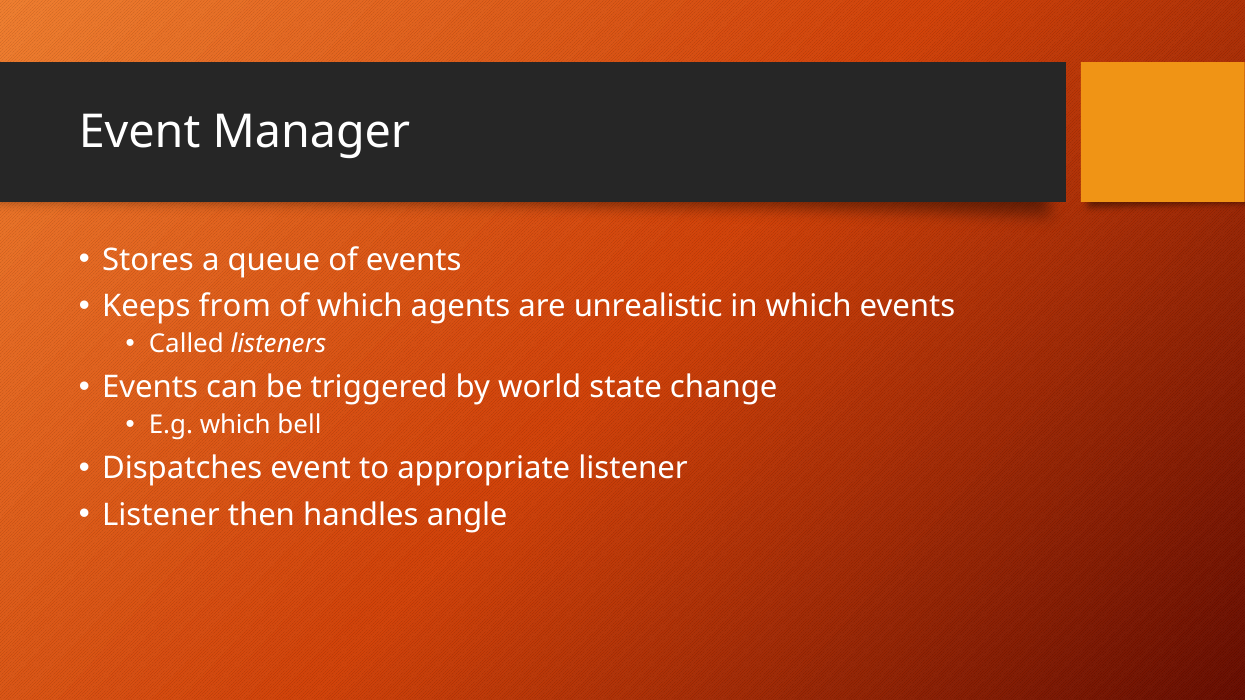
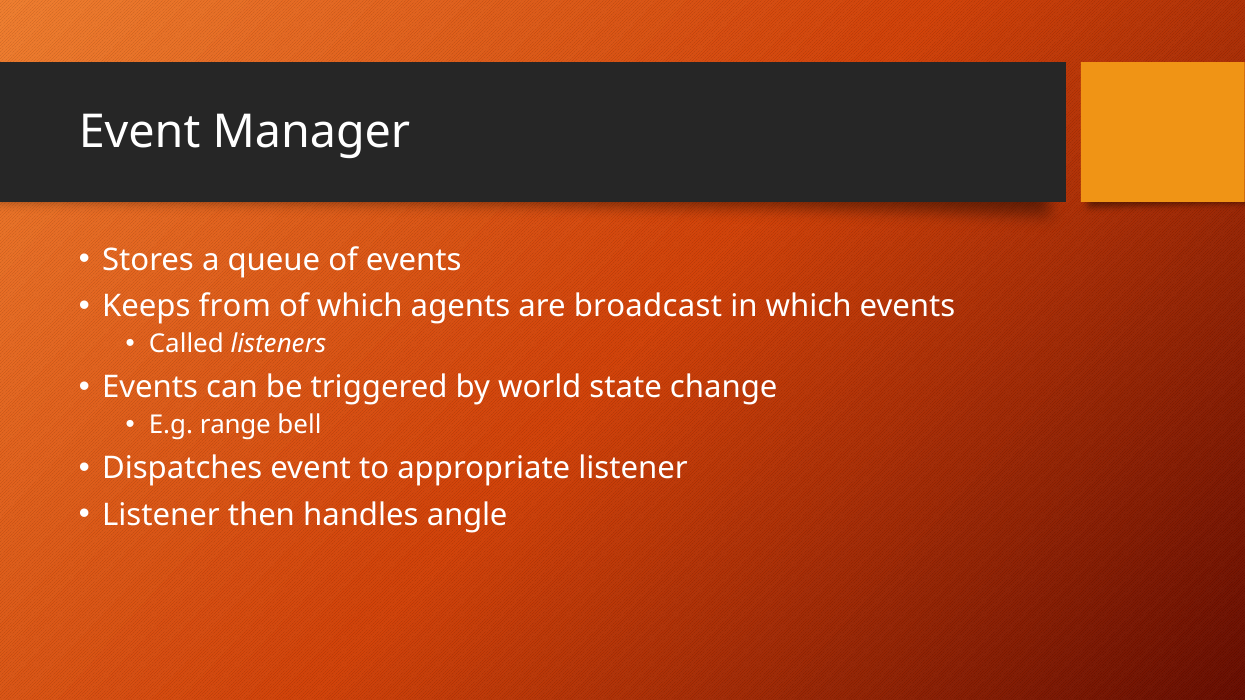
unrealistic: unrealistic -> broadcast
E.g which: which -> range
